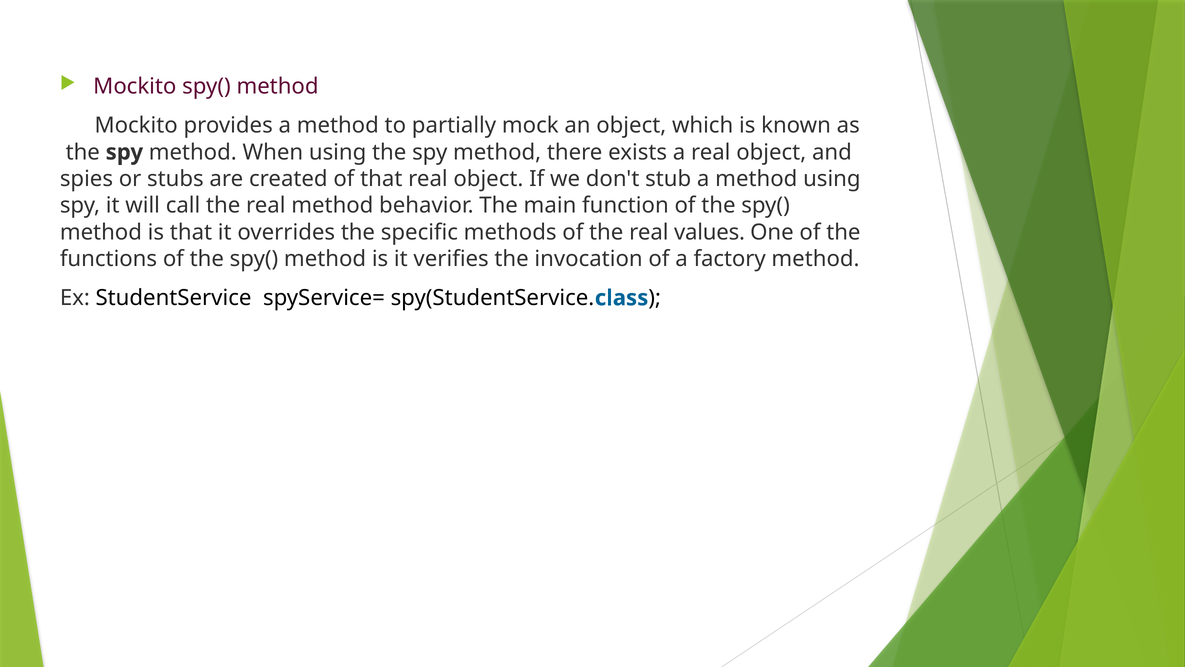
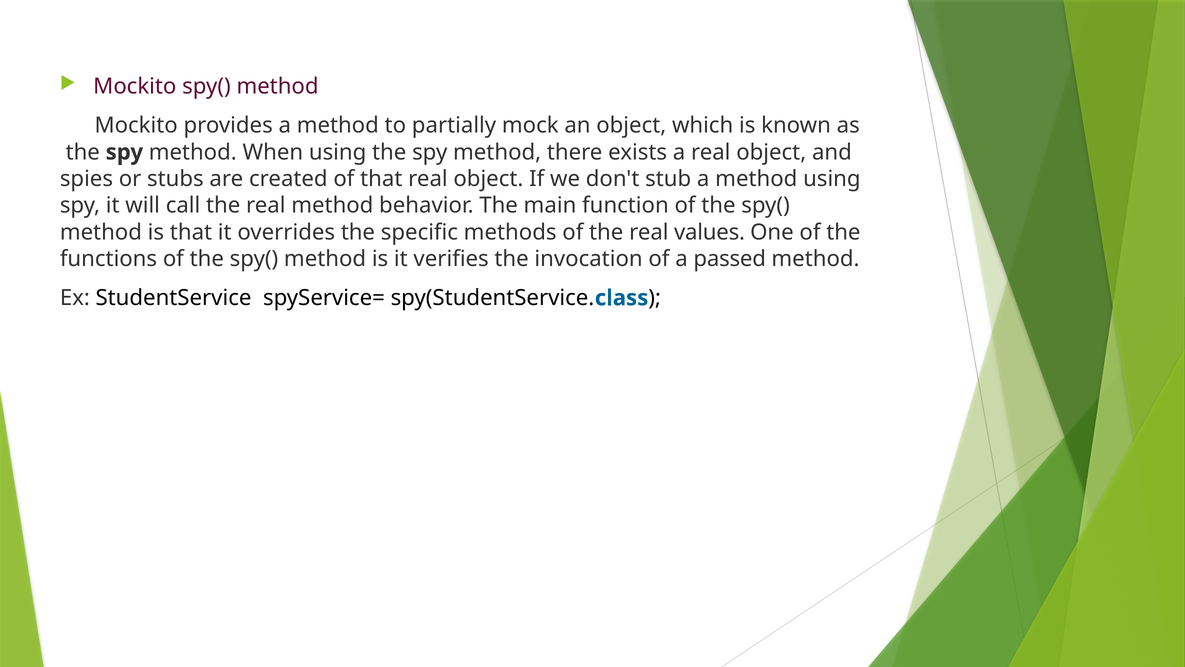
factory: factory -> passed
